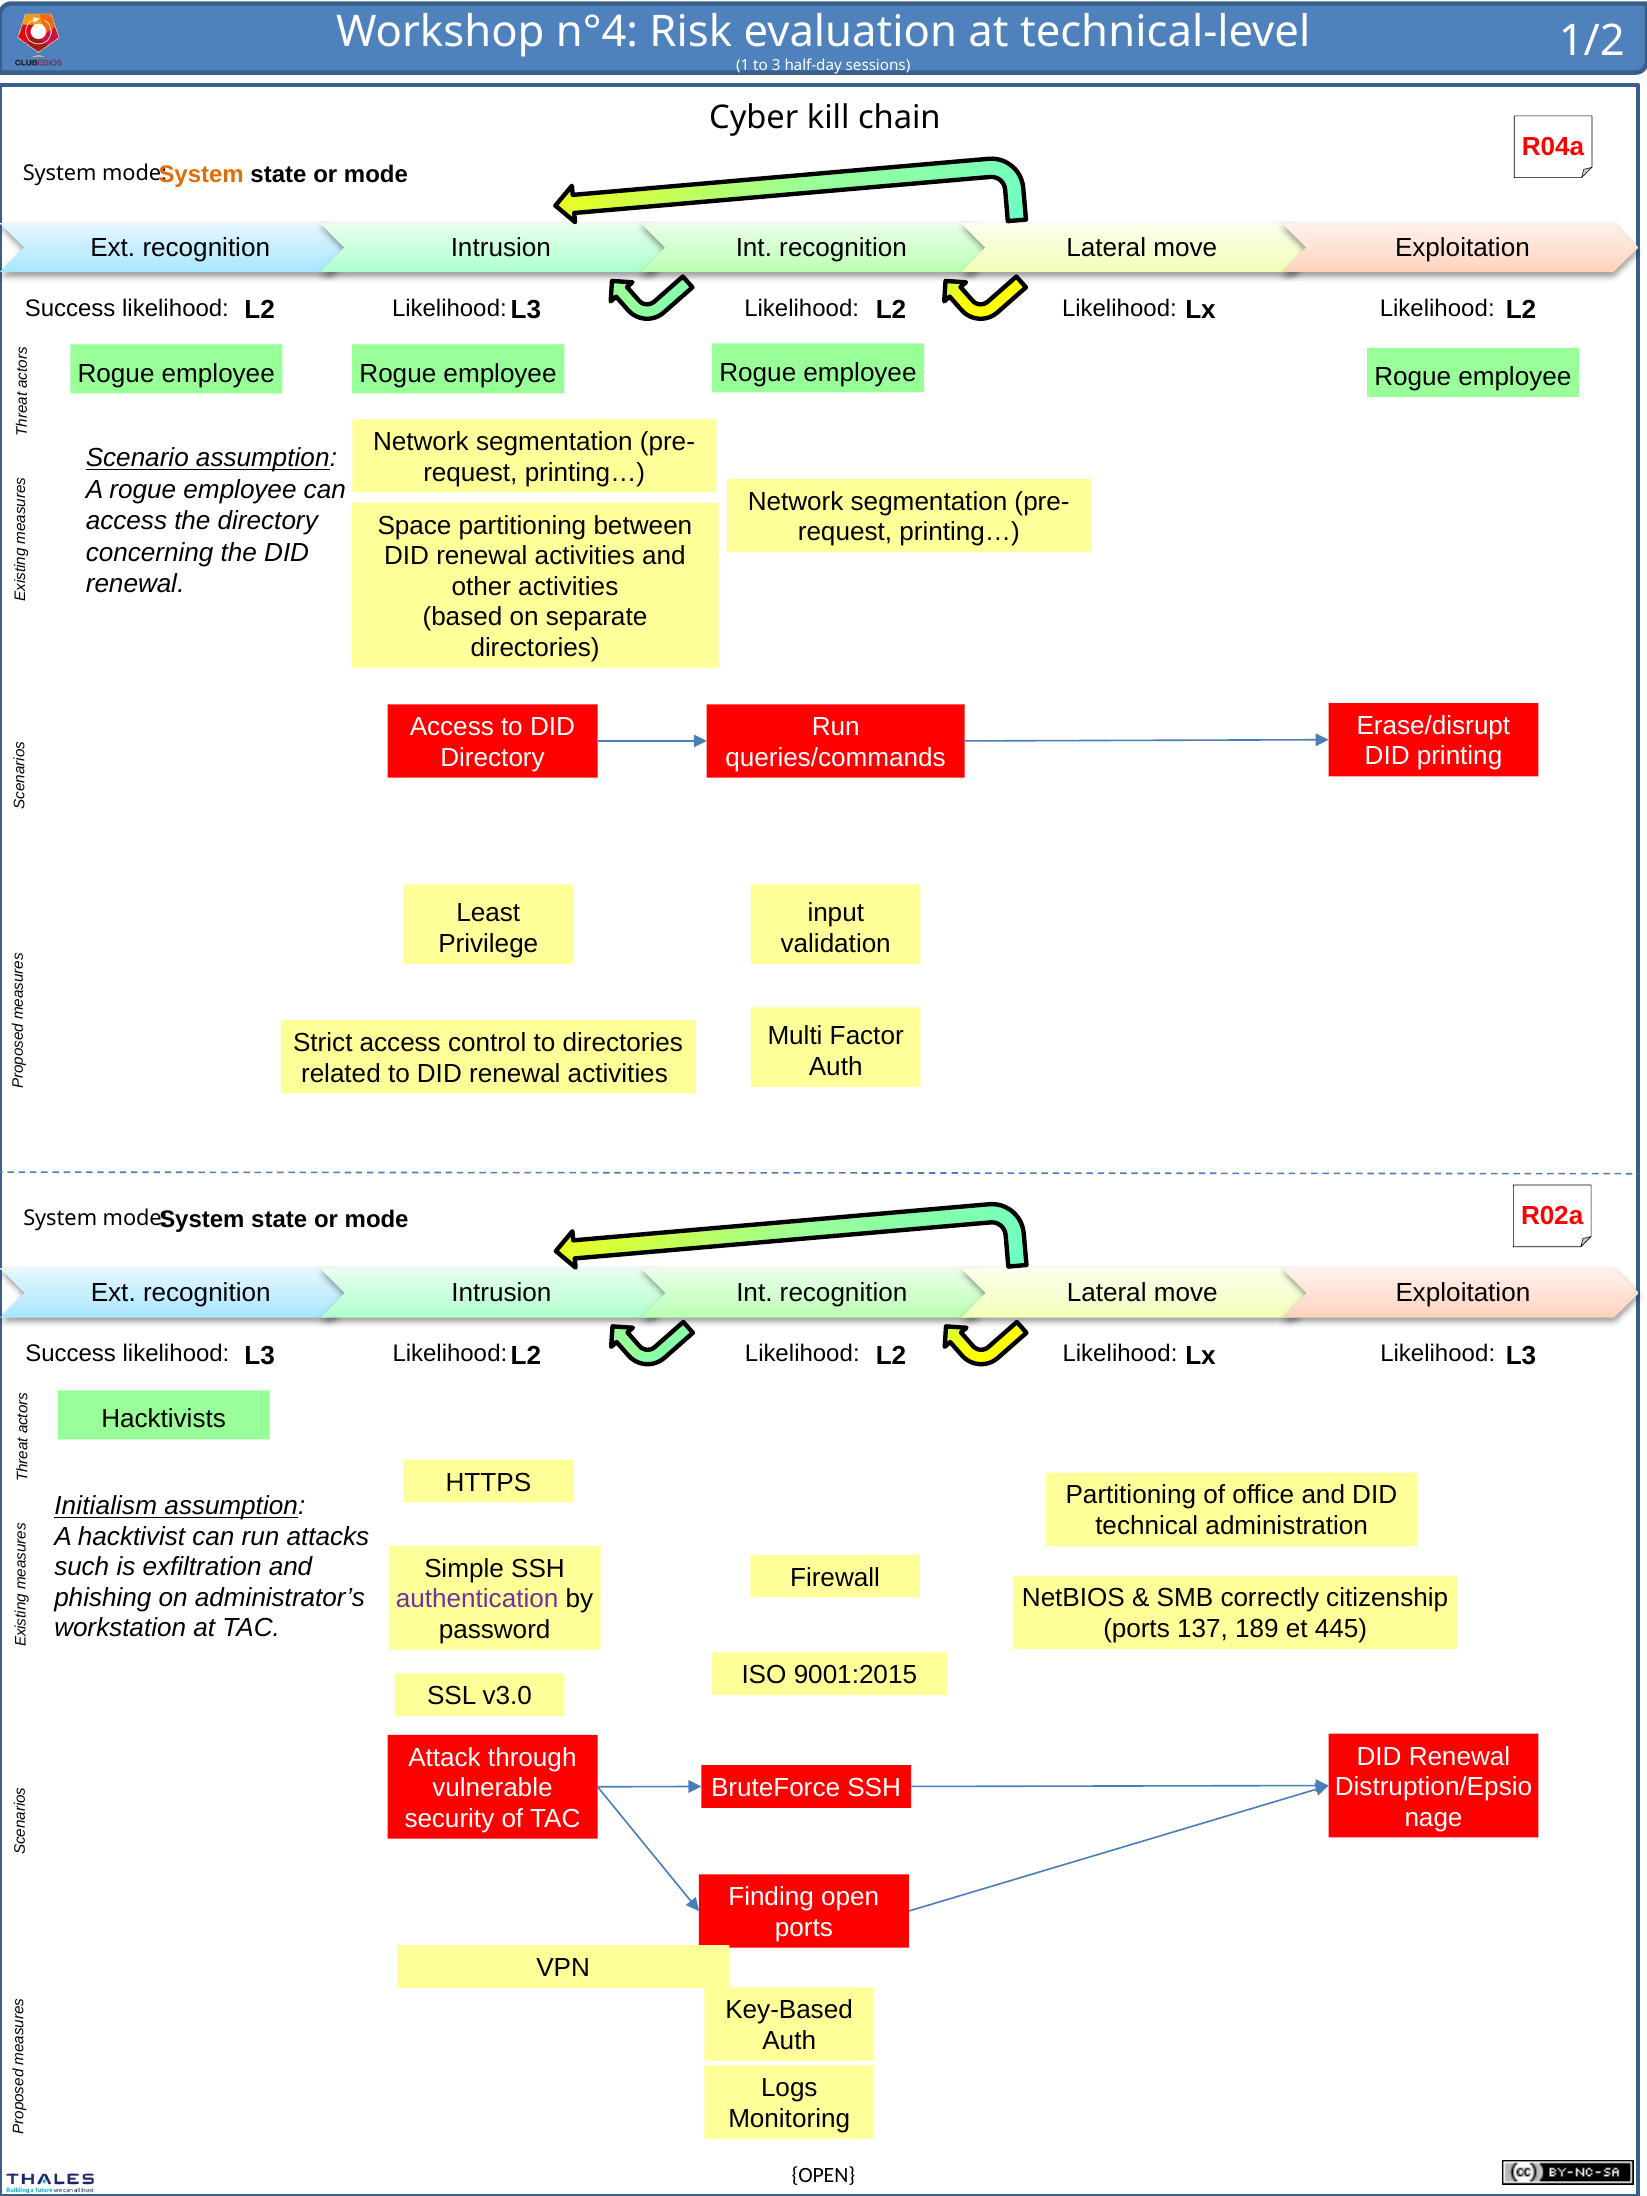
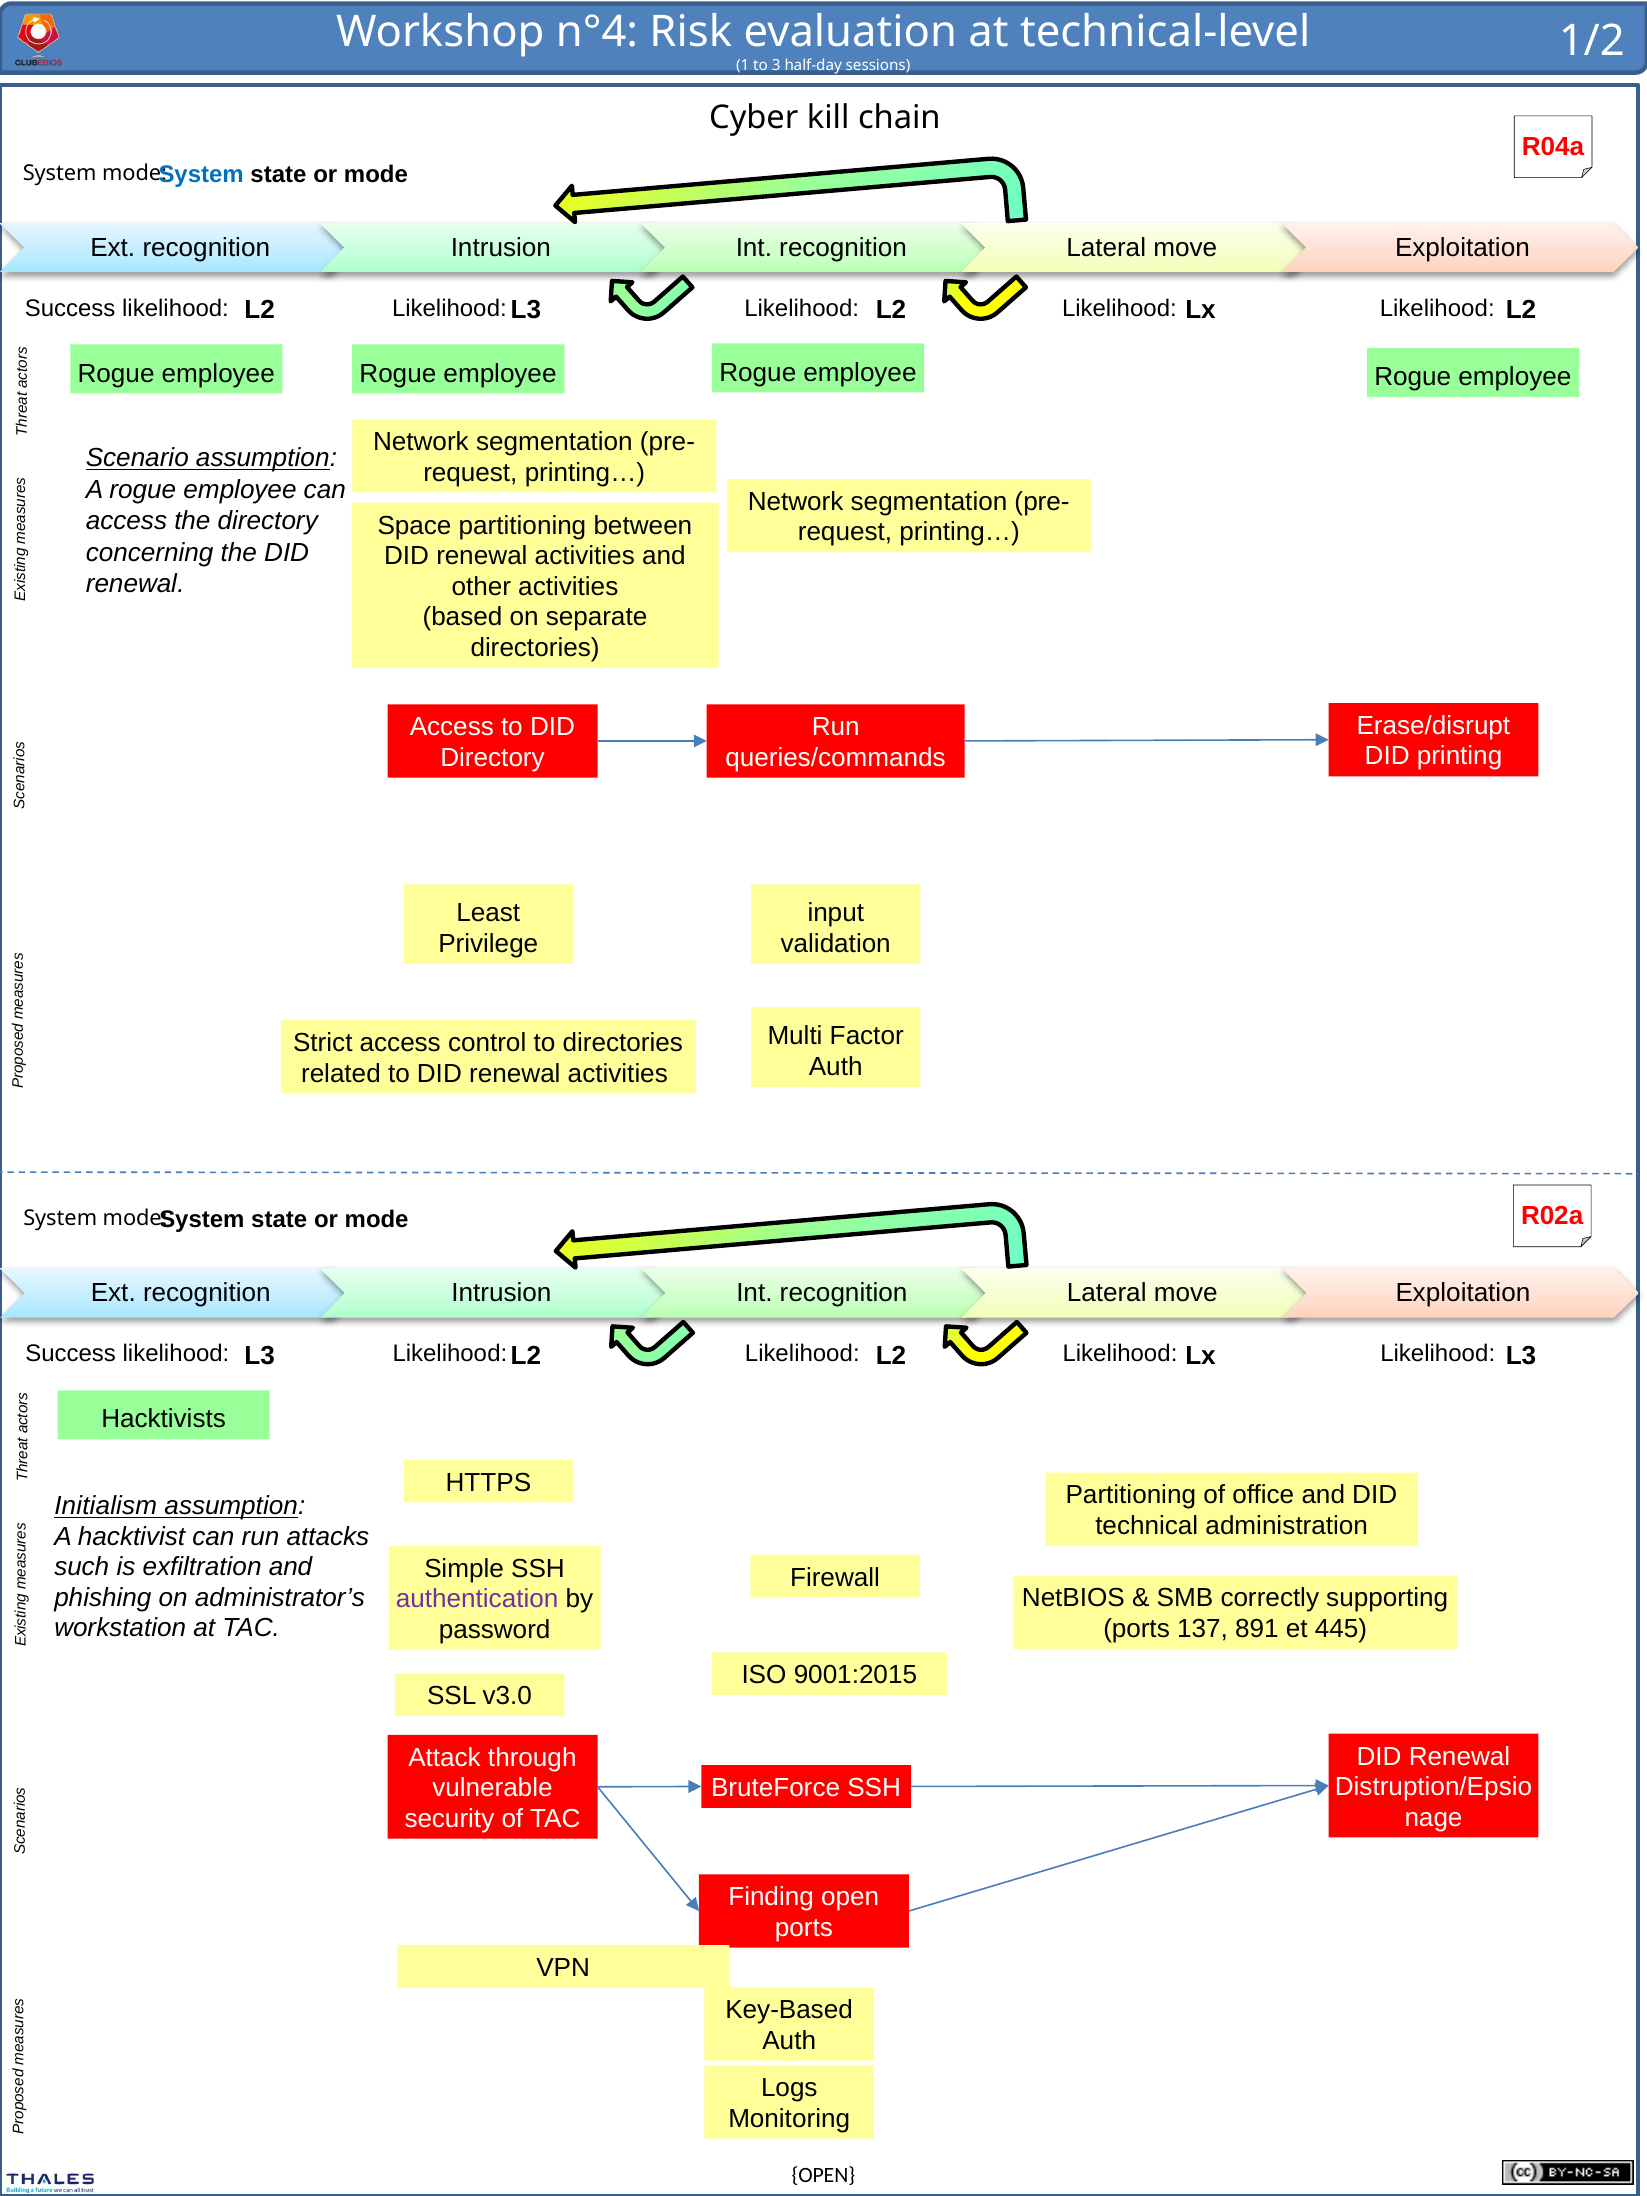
System at (201, 175) colour: orange -> blue
citizenship: citizenship -> supporting
189: 189 -> 891
